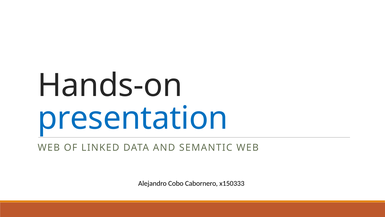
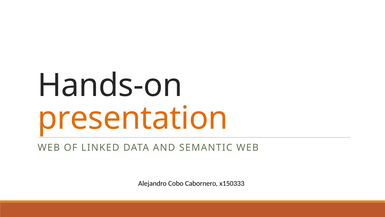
presentation colour: blue -> orange
